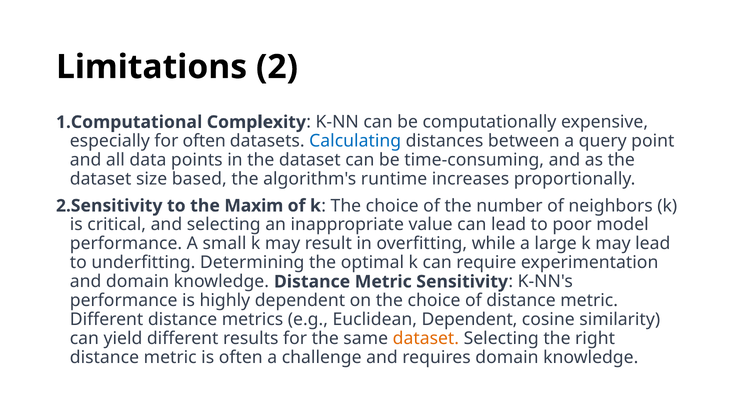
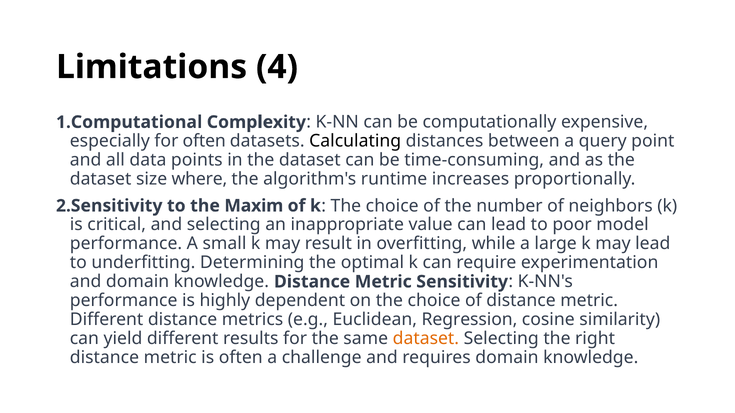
2: 2 -> 4
Calculating colour: blue -> black
based: based -> where
Euclidean Dependent: Dependent -> Regression
